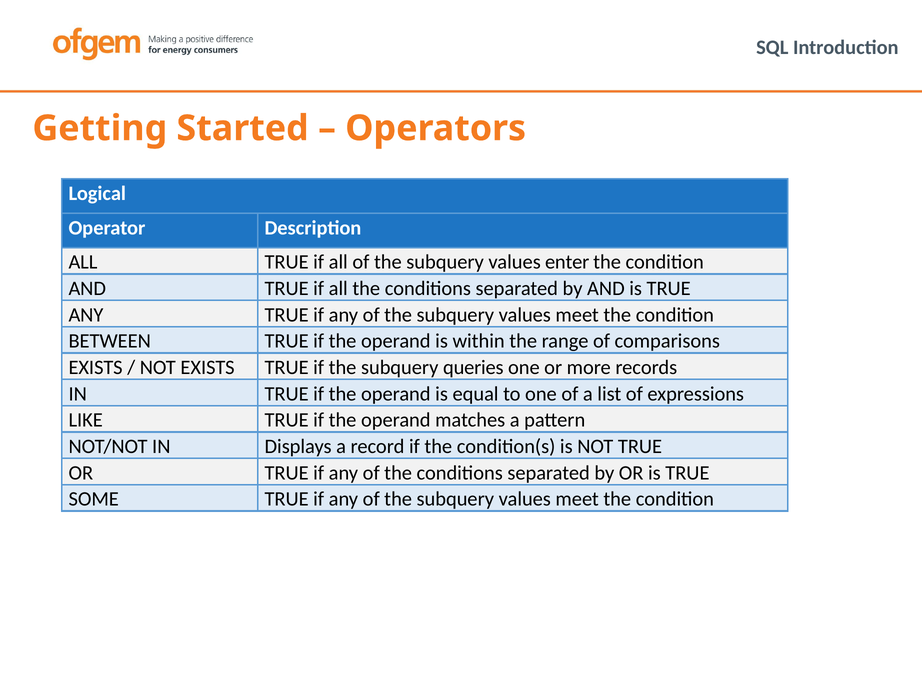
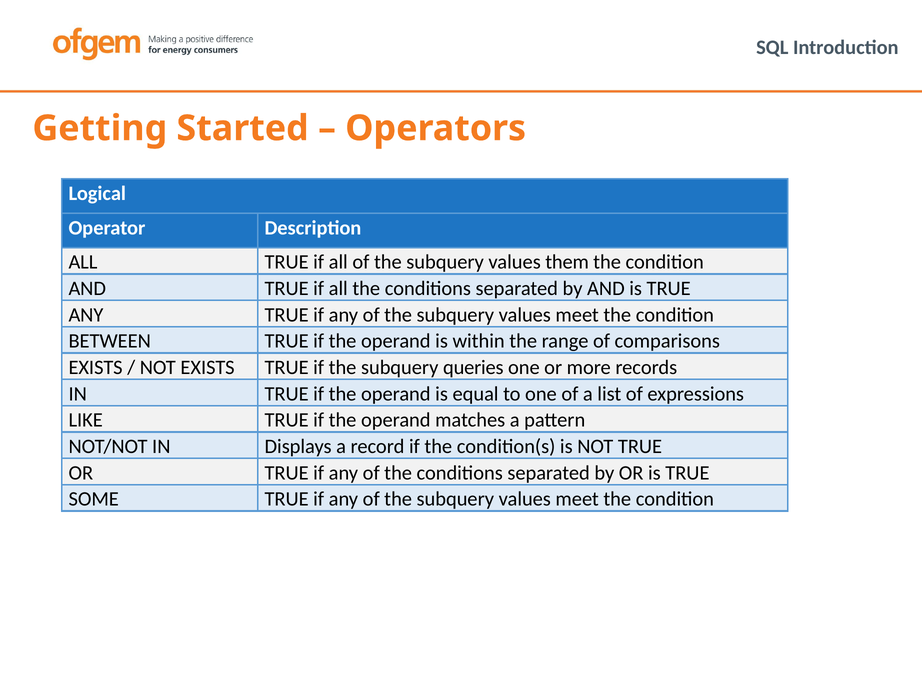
enter: enter -> them
